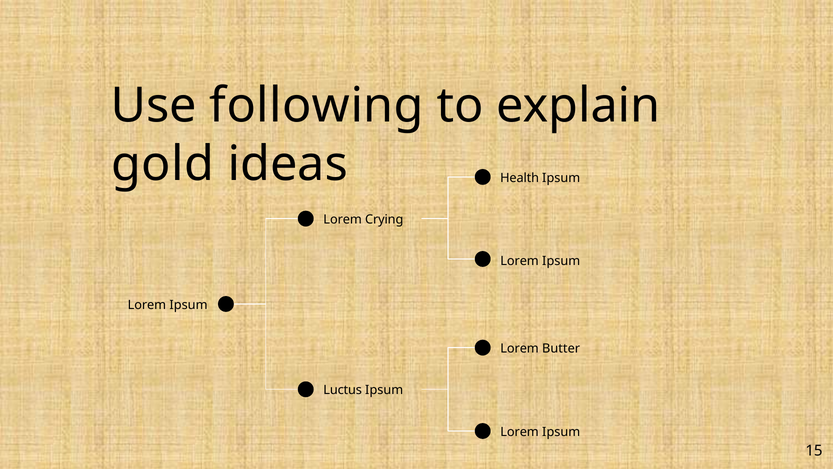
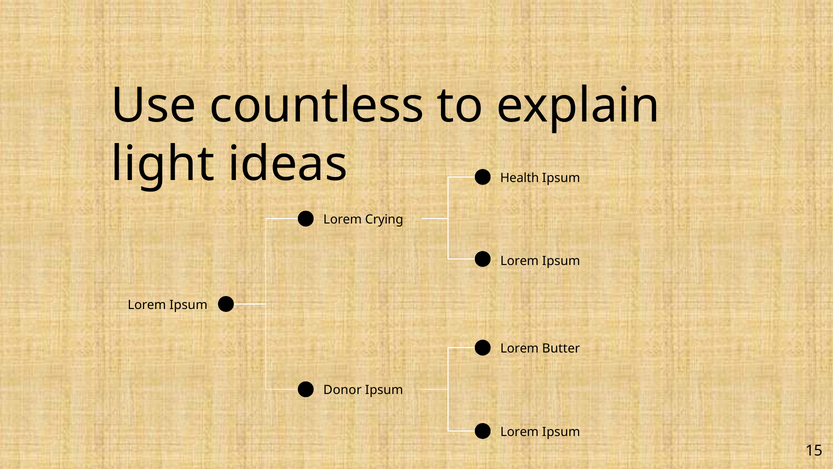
following: following -> countless
gold: gold -> light
Luctus: Luctus -> Donor
